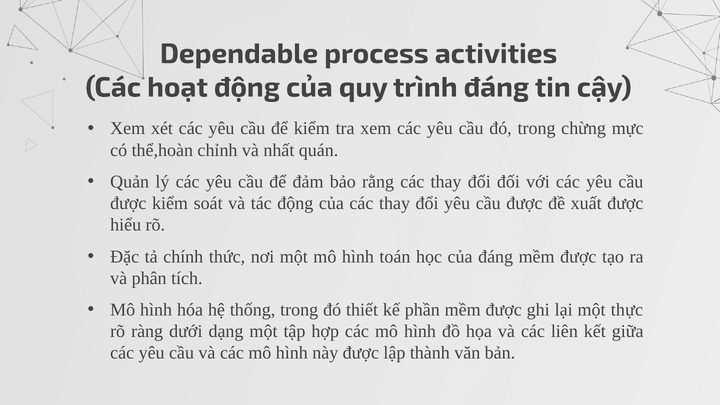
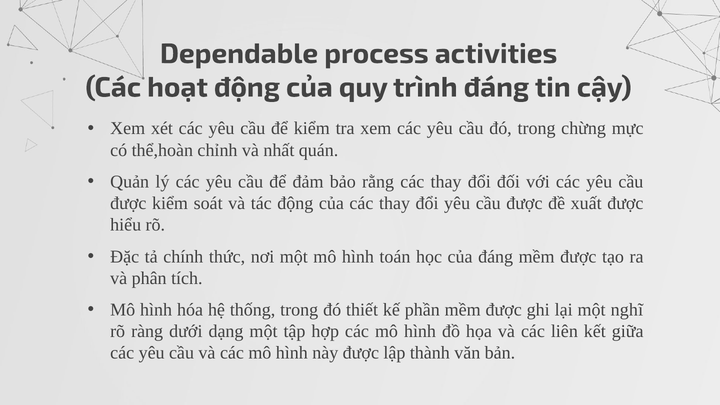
thực: thực -> nghĩ
